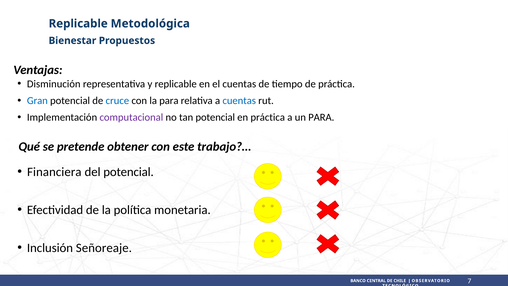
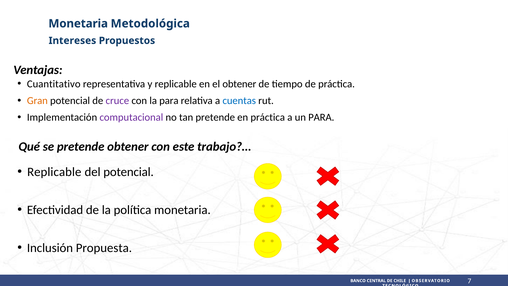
Replicable at (78, 24): Replicable -> Monetaria
Bienestar: Bienestar -> Intereses
Disminución: Disminución -> Cuantitativo
el cuentas: cuentas -> obtener
Gran colour: blue -> orange
cruce colour: blue -> purple
tan potencial: potencial -> pretende
Financiera at (54, 172): Financiera -> Replicable
Señoreaje: Señoreaje -> Propuesta
